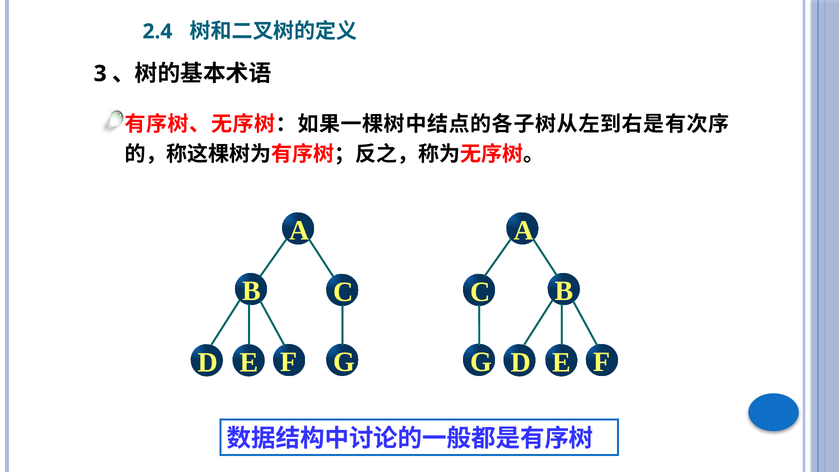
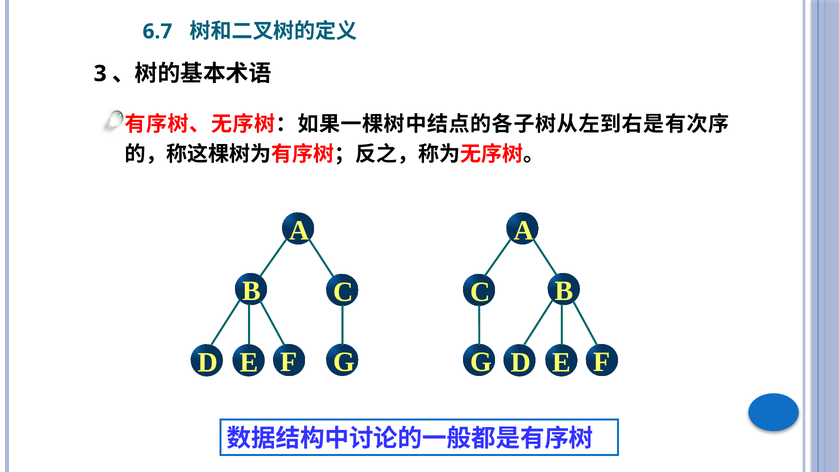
2.4: 2.4 -> 6.7
